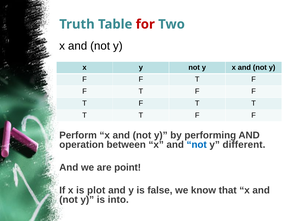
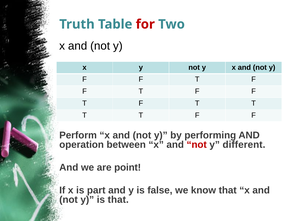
not at (197, 144) colour: blue -> red
plot: plot -> part
is into: into -> that
